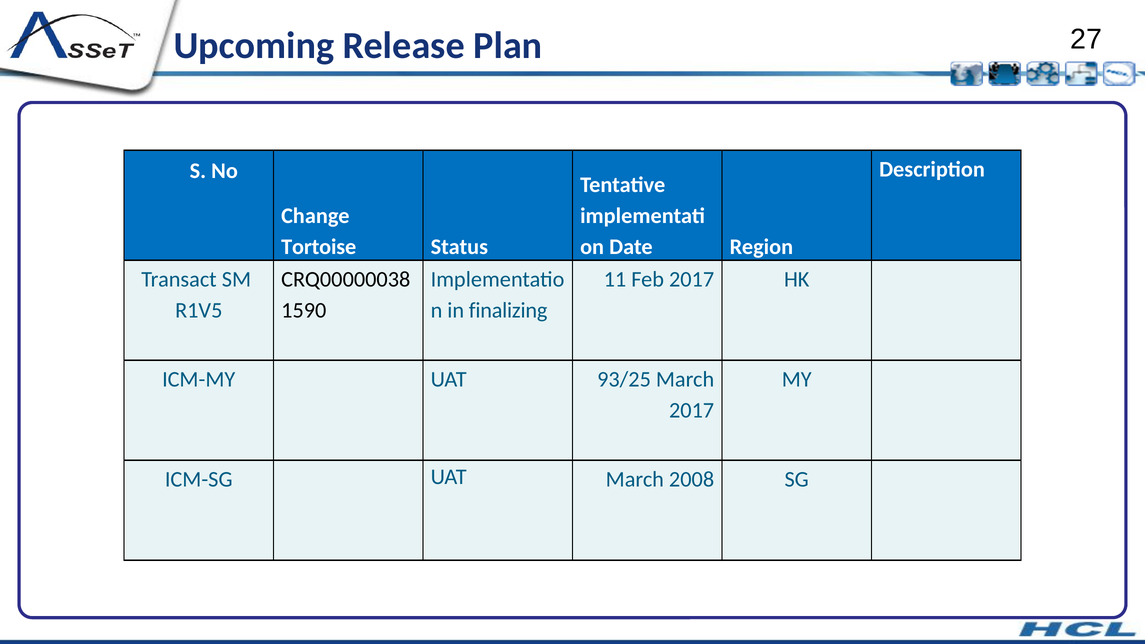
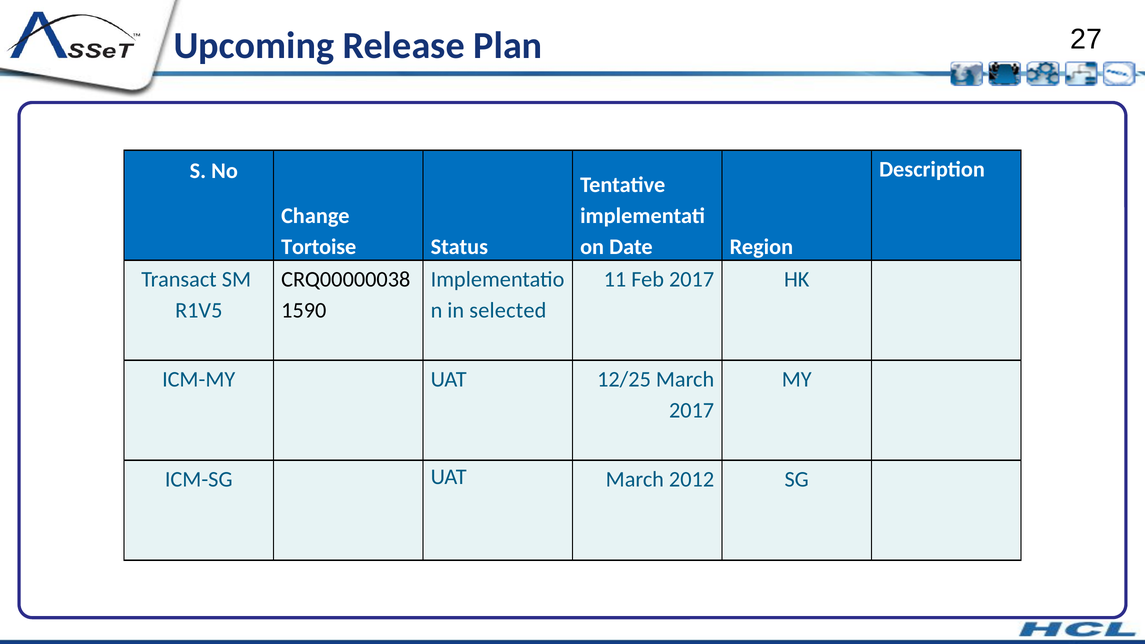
finalizing: finalizing -> selected
93/25: 93/25 -> 12/25
2008: 2008 -> 2012
